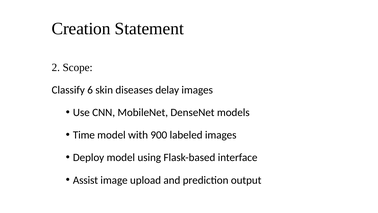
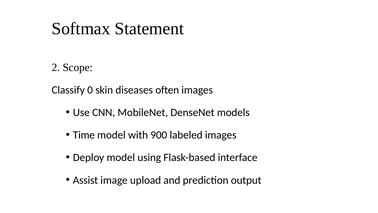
Creation: Creation -> Softmax
6: 6 -> 0
delay: delay -> often
